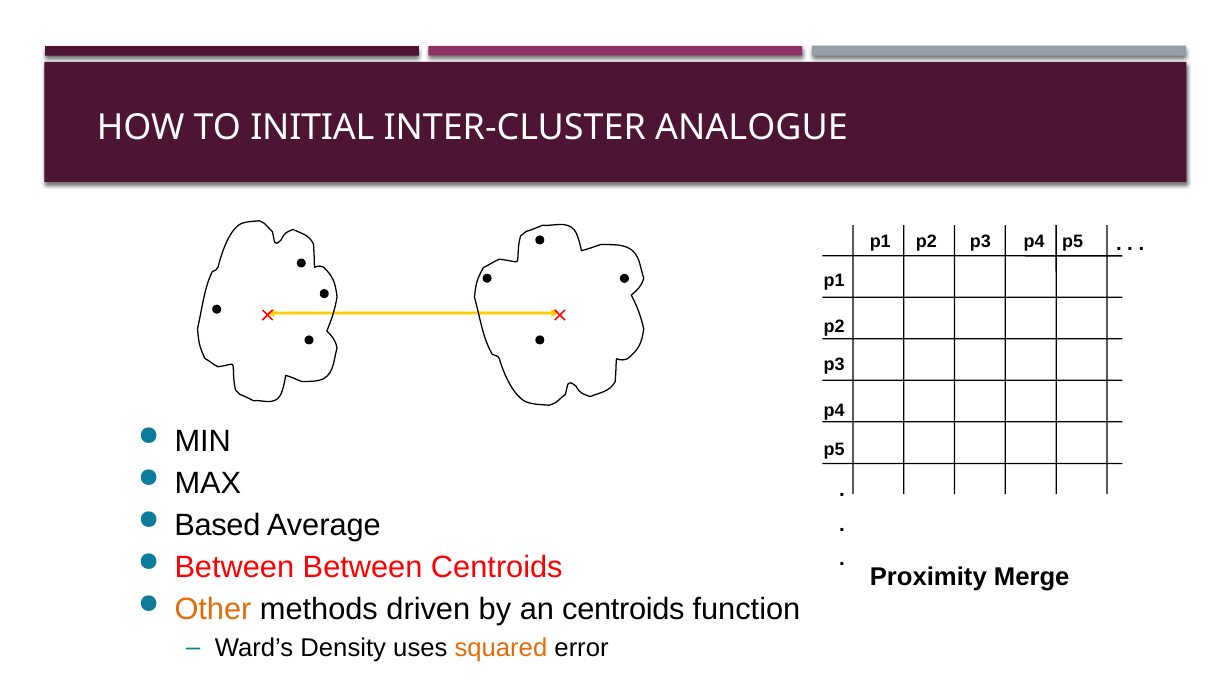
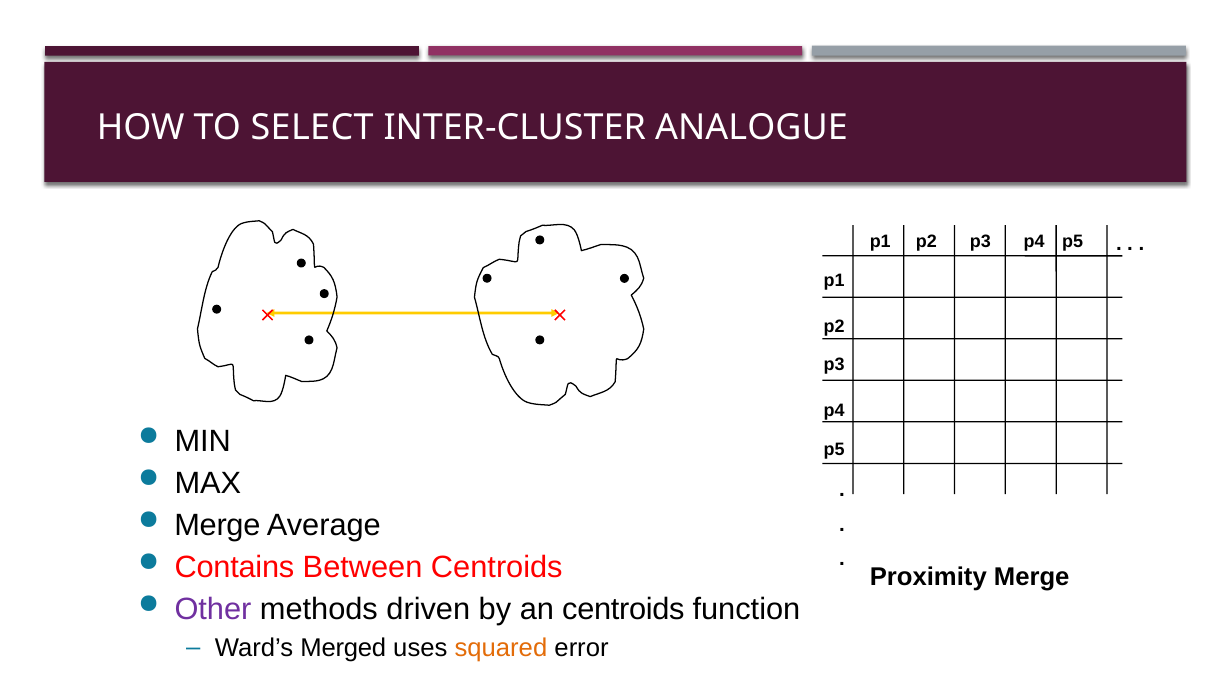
INITIAL: INITIAL -> SELECT
Based at (217, 526): Based -> Merge
Between at (234, 568): Between -> Contains
Other colour: orange -> purple
Density: Density -> Merged
